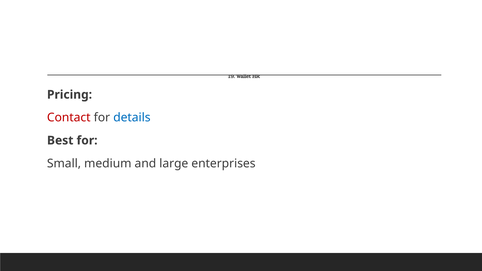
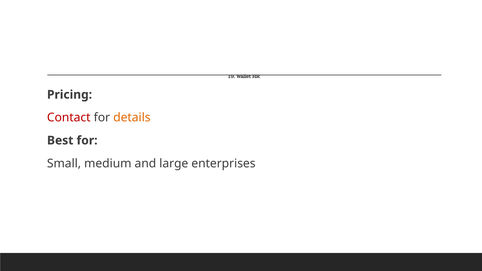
details colour: blue -> orange
